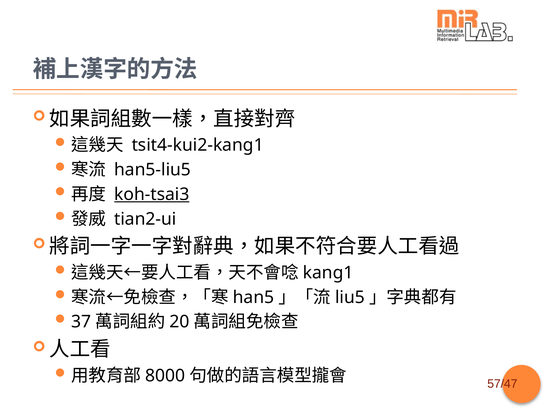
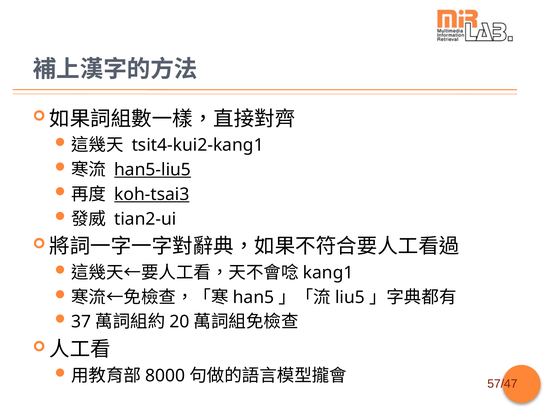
han5-liu5 underline: none -> present
